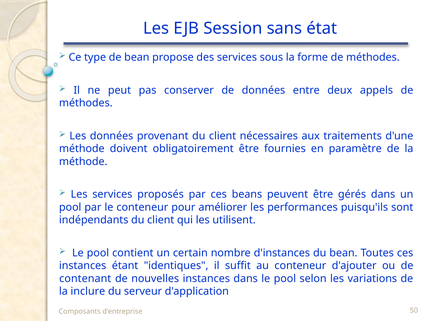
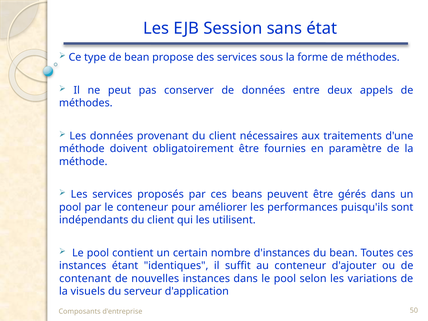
inclure: inclure -> visuels
